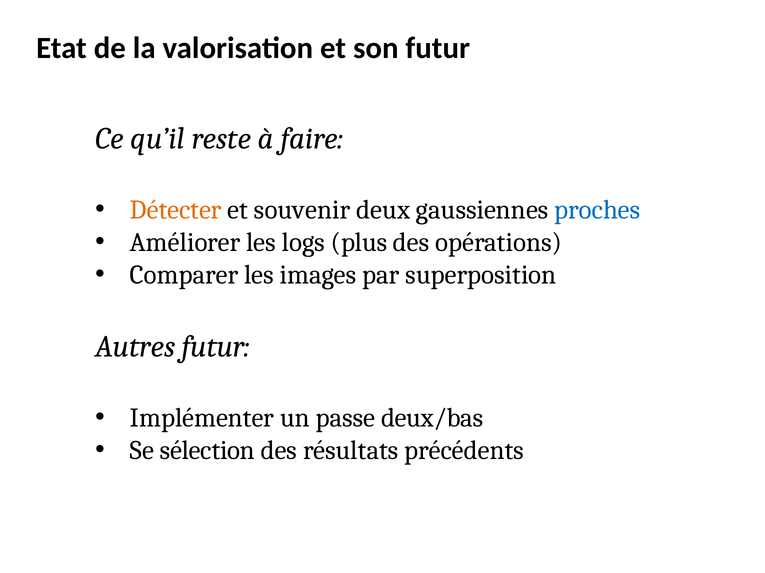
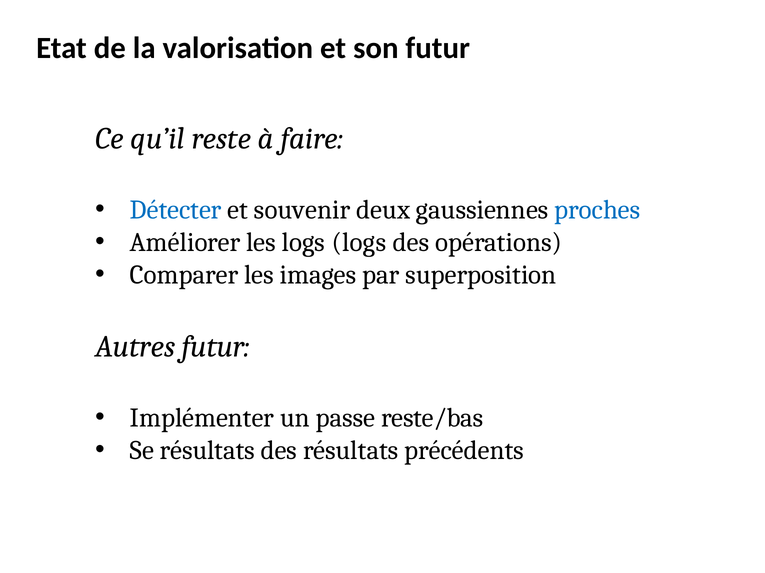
Détecter colour: orange -> blue
logs plus: plus -> logs
deux/bas: deux/bas -> reste/bas
Se sélection: sélection -> résultats
